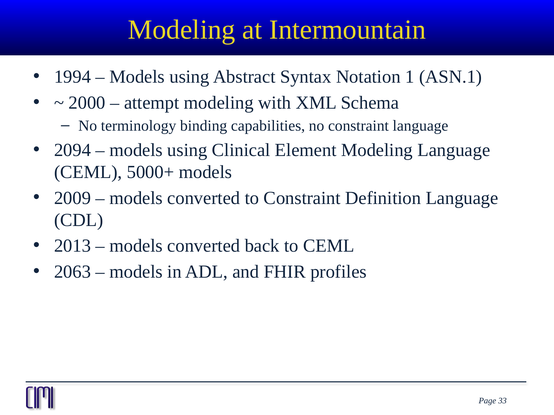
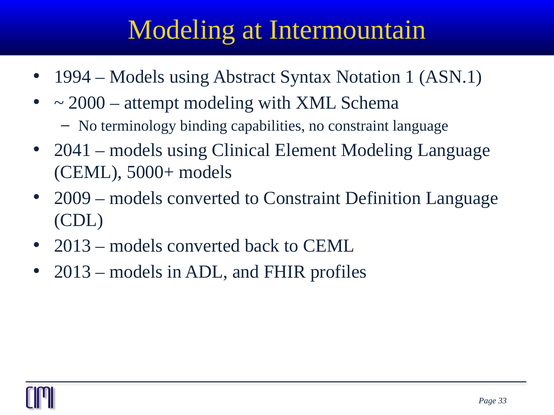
2094: 2094 -> 2041
2063 at (72, 272): 2063 -> 2013
